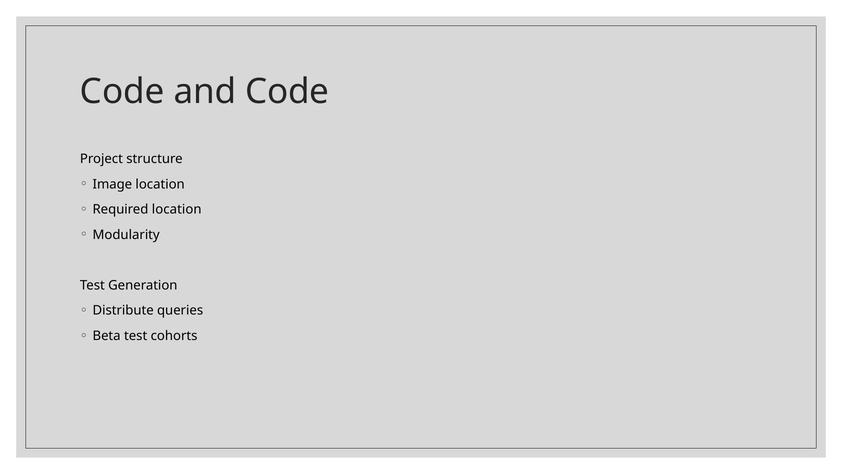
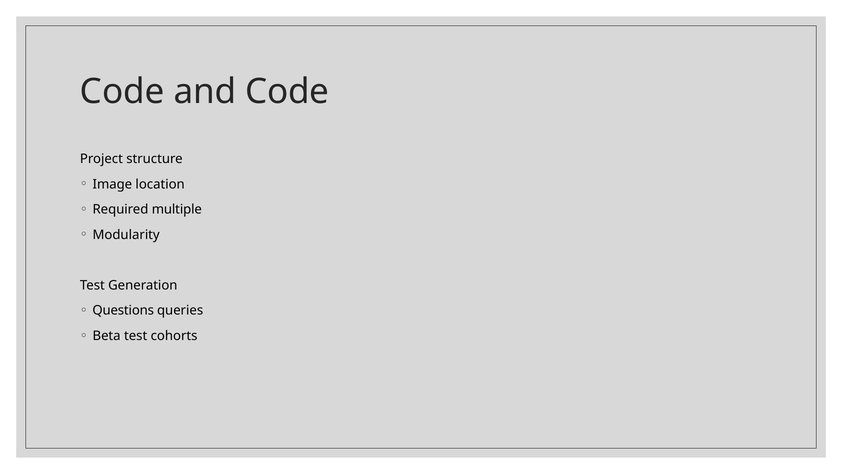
Required location: location -> multiple
Distribute: Distribute -> Questions
